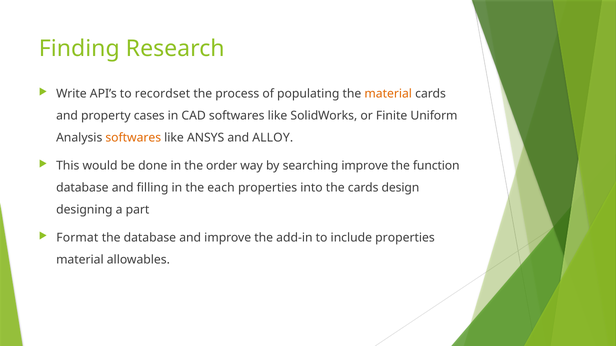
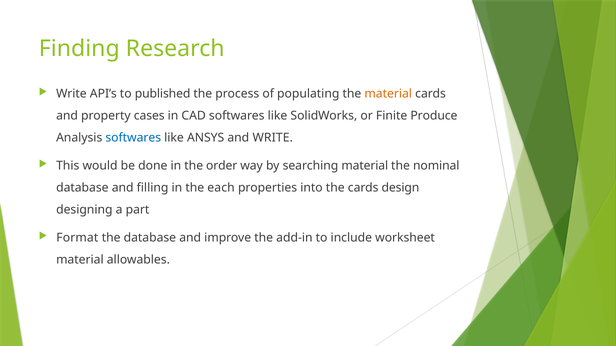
recordset: recordset -> published
Uniform: Uniform -> Produce
softwares at (133, 138) colour: orange -> blue
and ALLOY: ALLOY -> WRITE
searching improve: improve -> material
function: function -> nominal
include properties: properties -> worksheet
